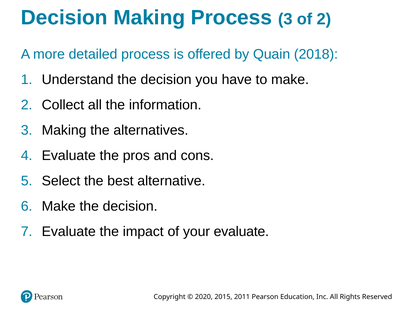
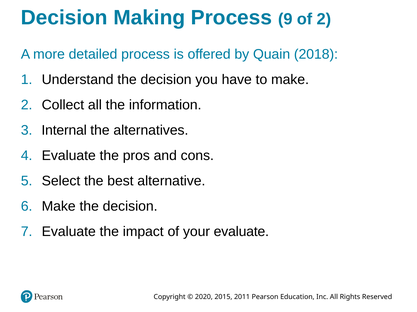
Process 3: 3 -> 9
Making at (64, 131): Making -> Internal
